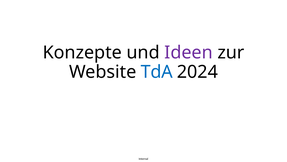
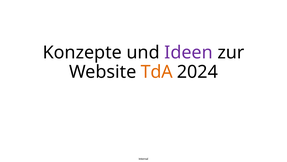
TdA colour: blue -> orange
